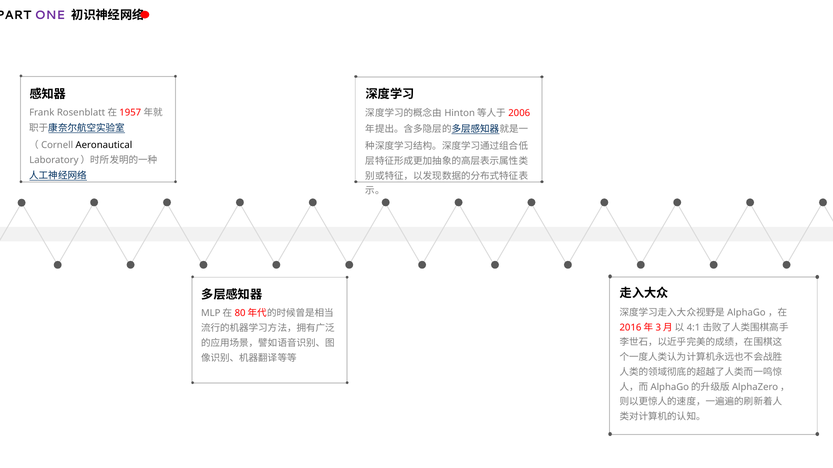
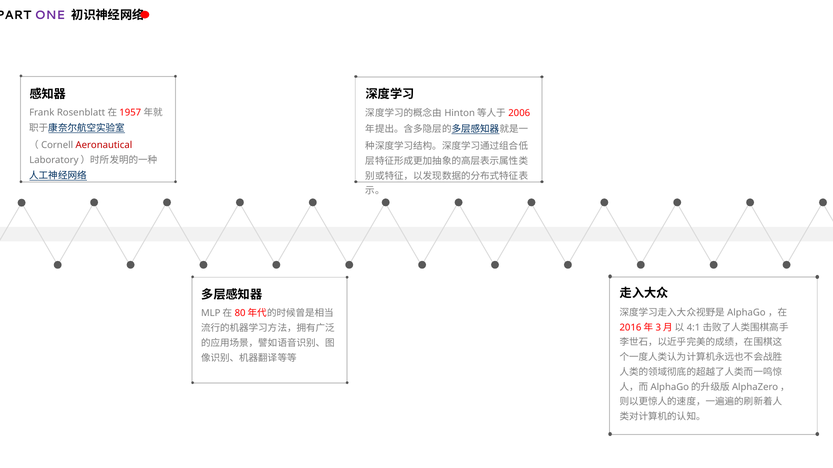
Aeronautical colour: black -> red
